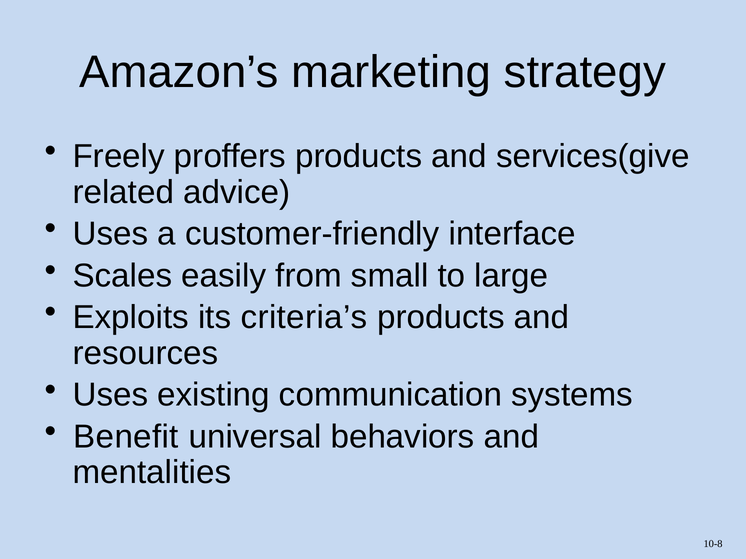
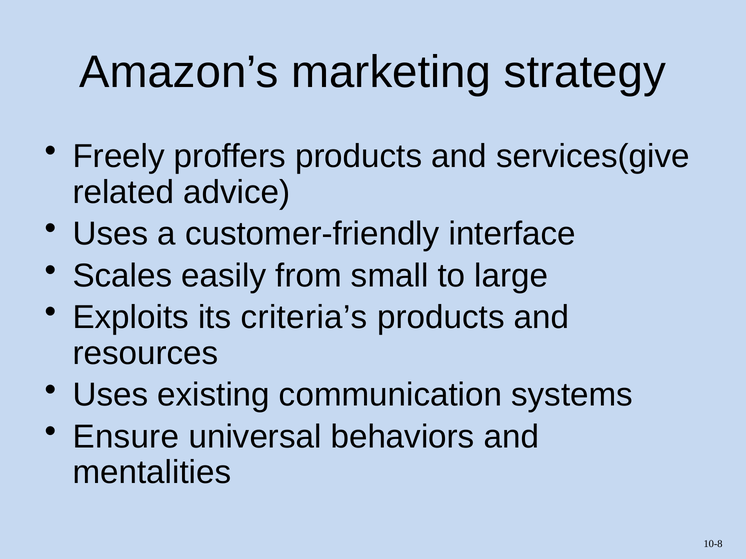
Benefit: Benefit -> Ensure
